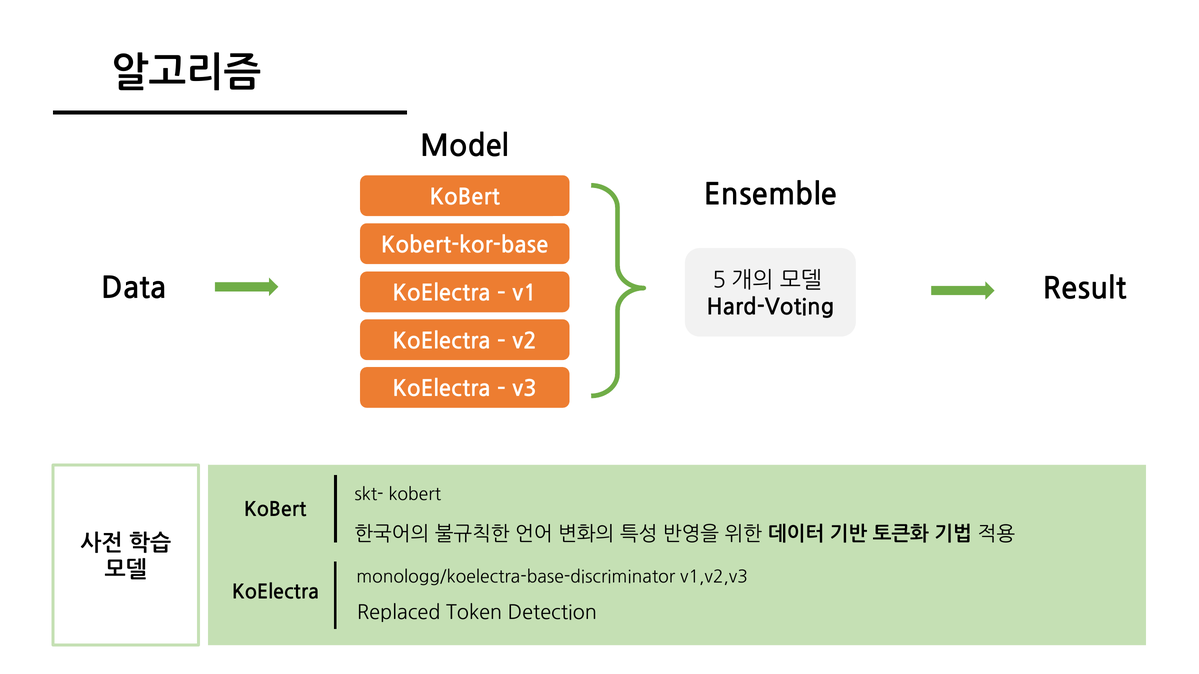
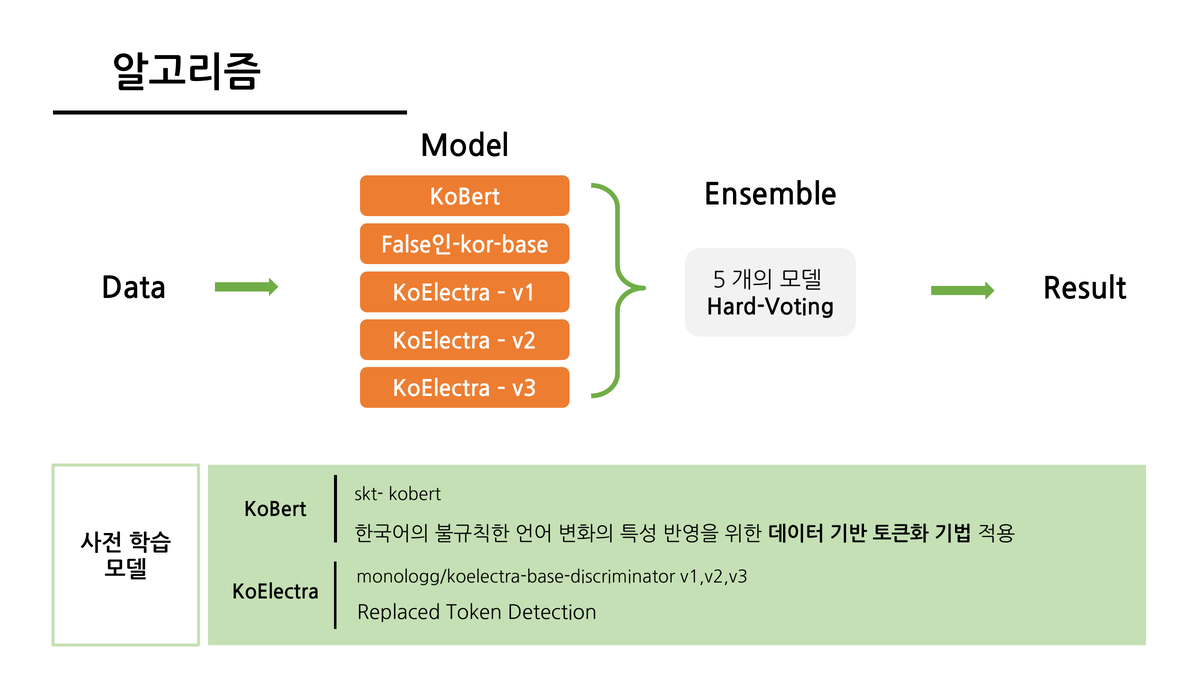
Kobert-kor-base: Kobert-kor-base -> False인-kor-base
